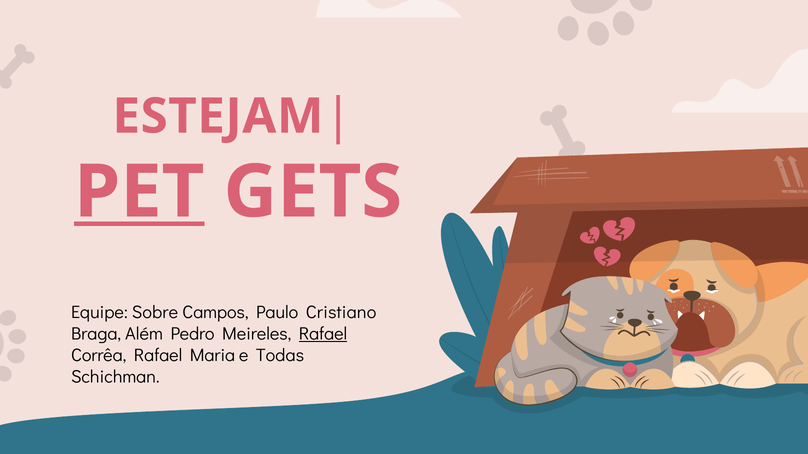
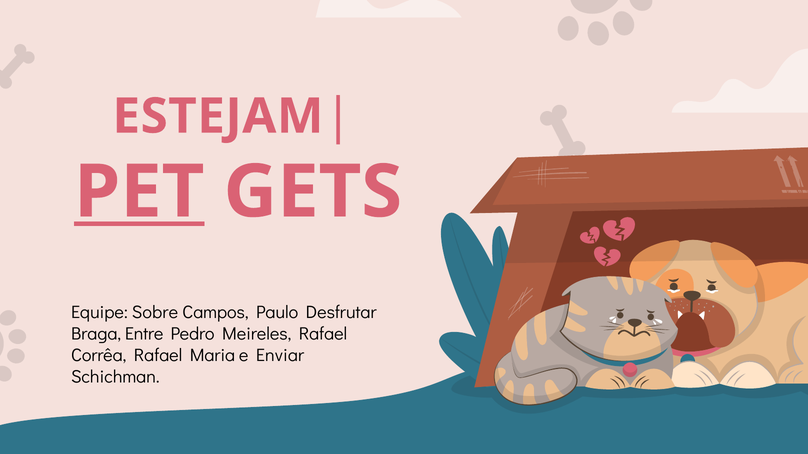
Cristiano: Cristiano -> Desfrutar
Além: Além -> Entre
Rafael at (323, 334) underline: present -> none
Todas: Todas -> Enviar
